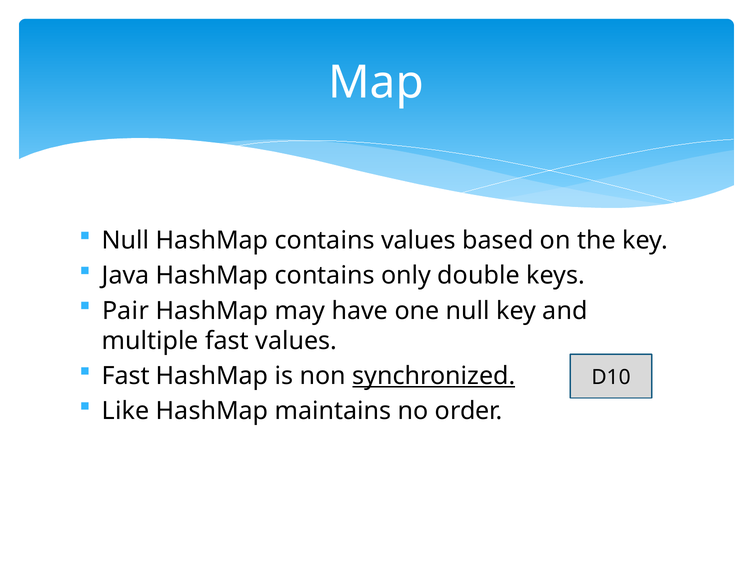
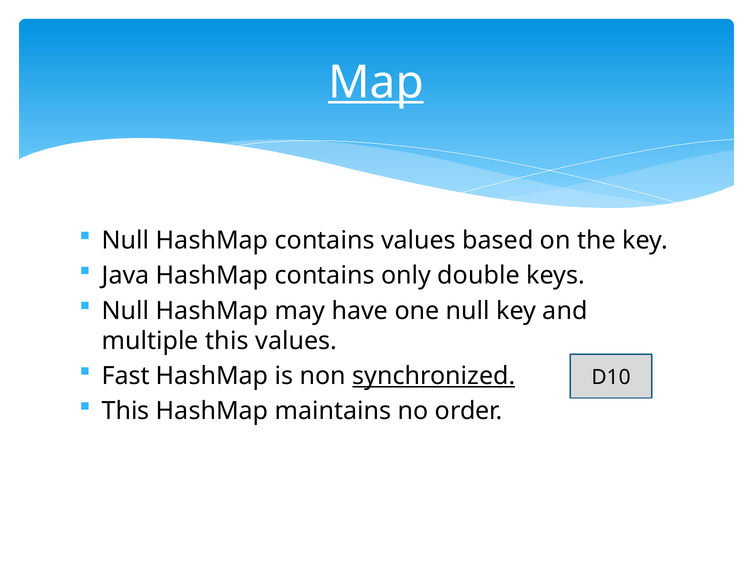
Map underline: none -> present
Pair at (125, 311): Pair -> Null
multiple fast: fast -> this
Like at (126, 411): Like -> This
